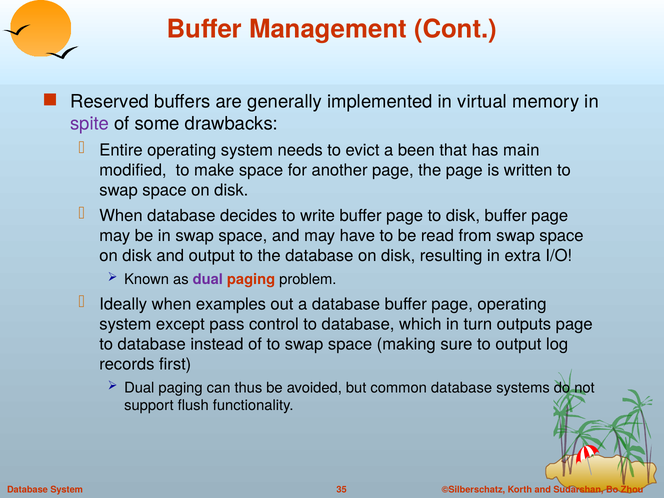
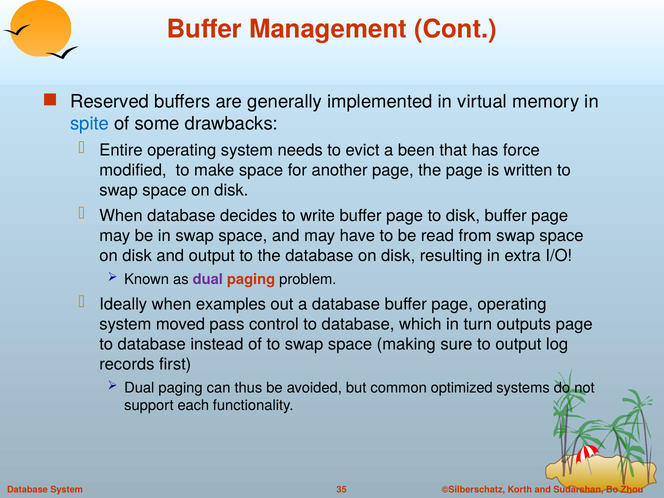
spite colour: purple -> blue
main: main -> force
except: except -> moved
common database: database -> optimized
flush: flush -> each
